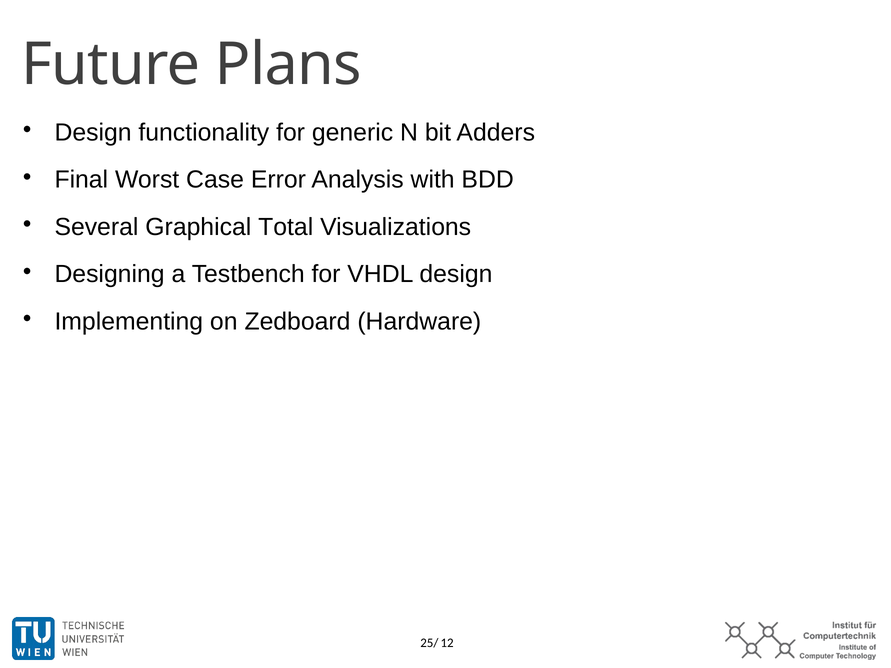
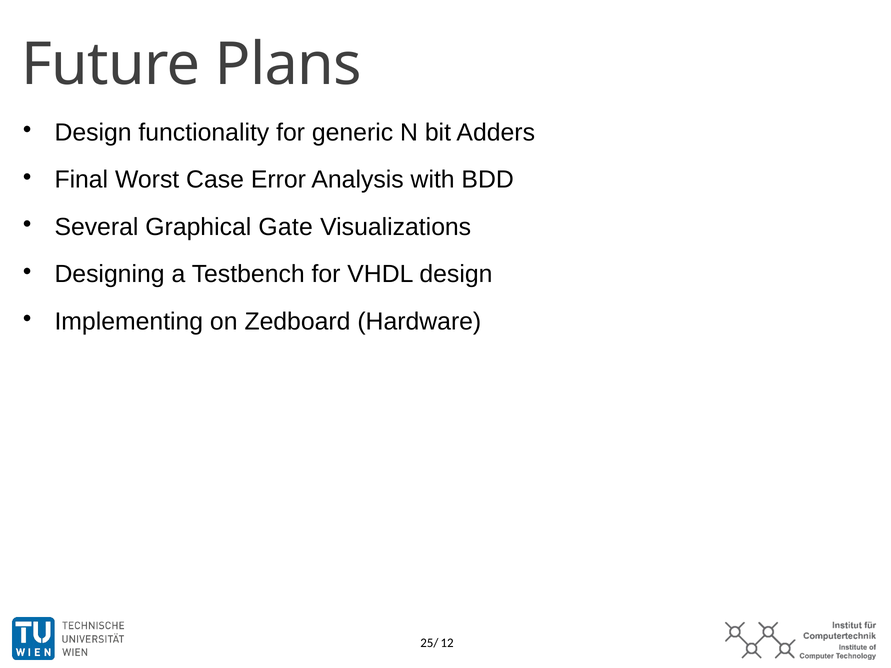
Total: Total -> Gate
